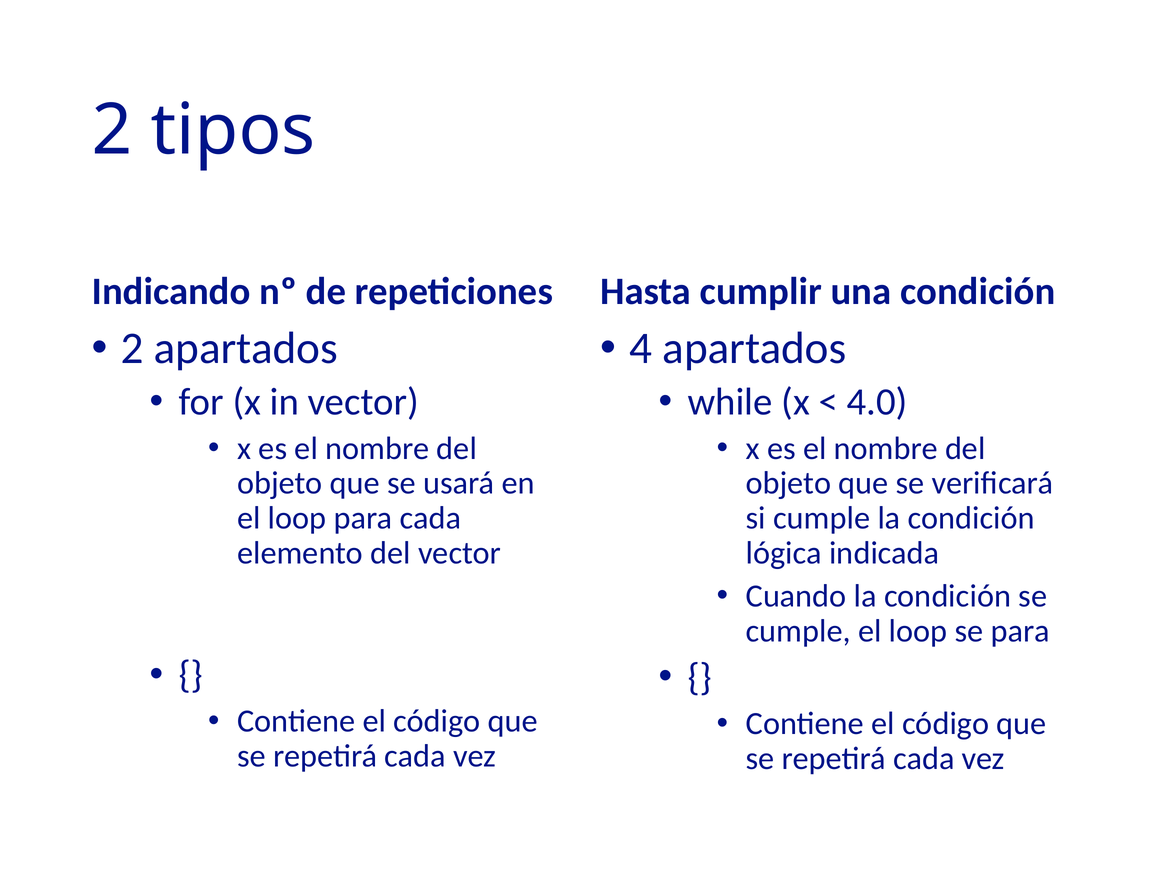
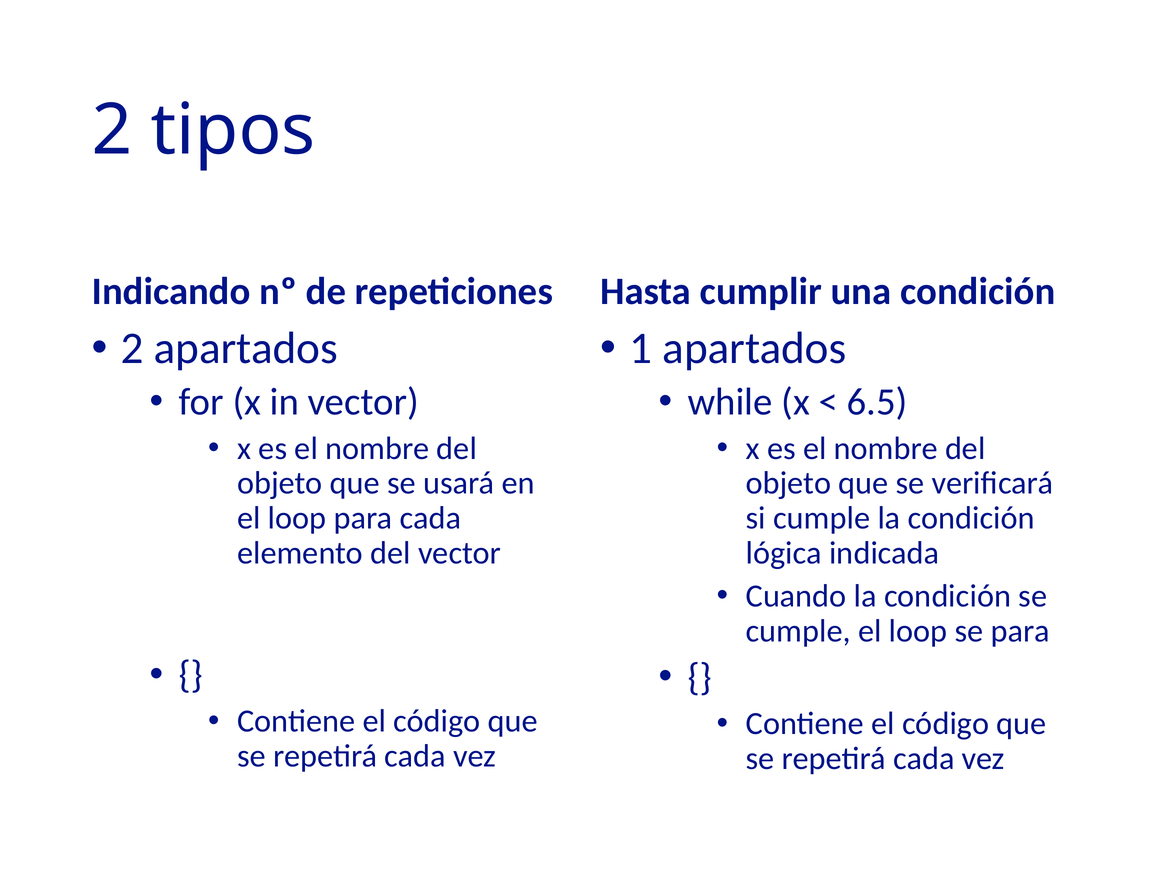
4: 4 -> 1
4.0: 4.0 -> 6.5
